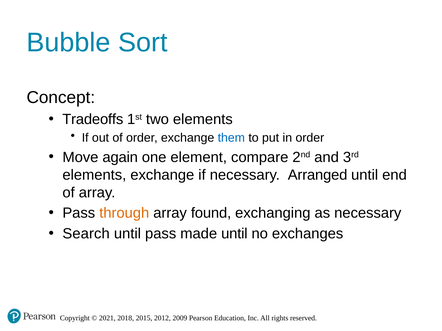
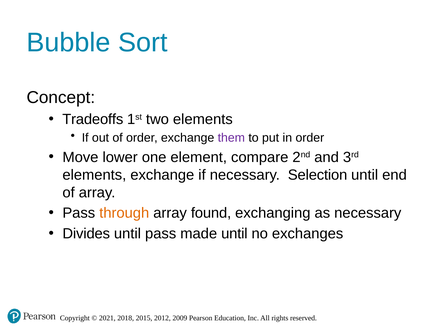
them colour: blue -> purple
again: again -> lower
Arranged: Arranged -> Selection
Search: Search -> Divides
